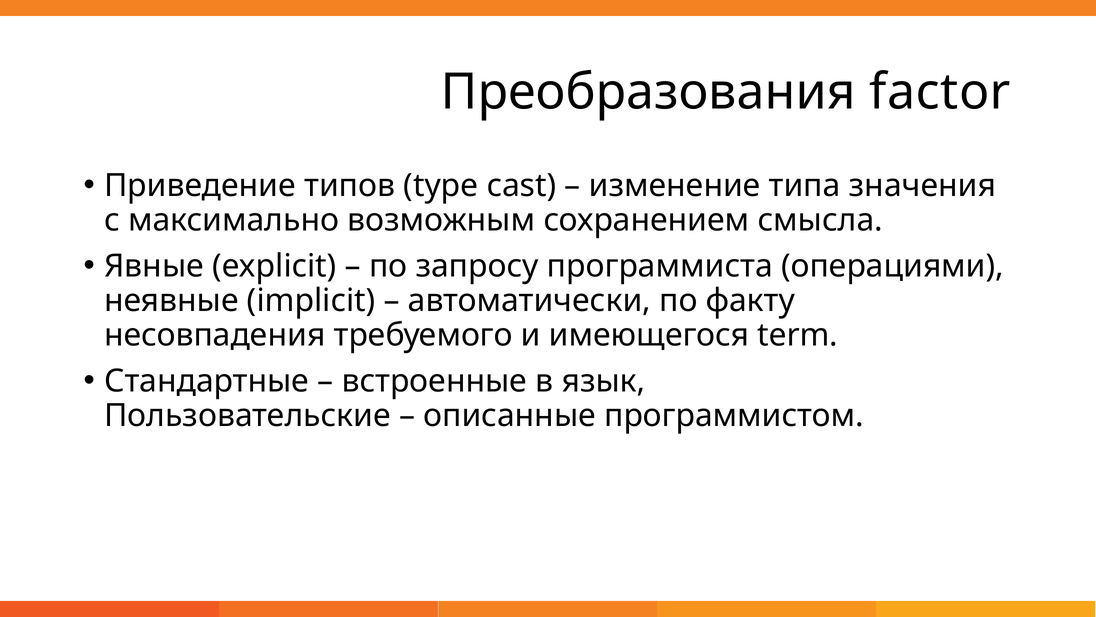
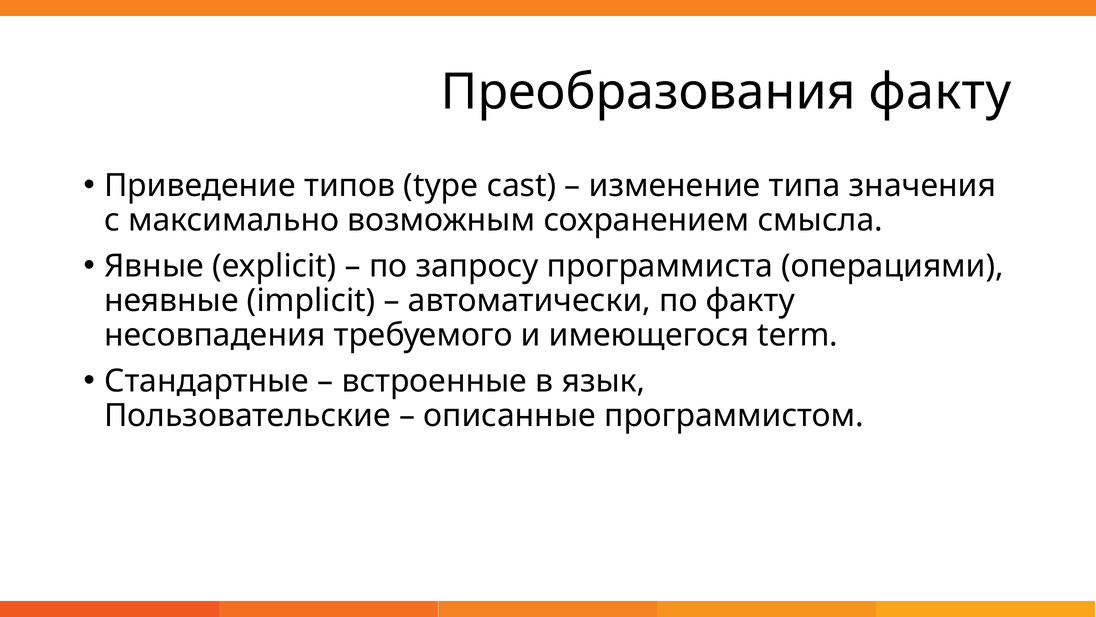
Преобразования factor: factor -> факту
